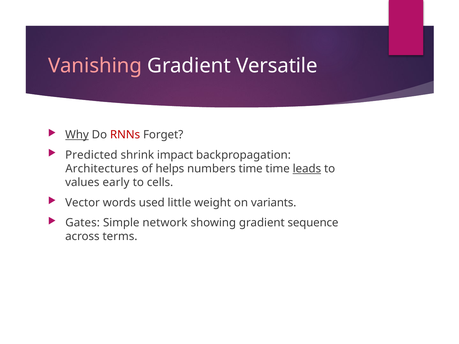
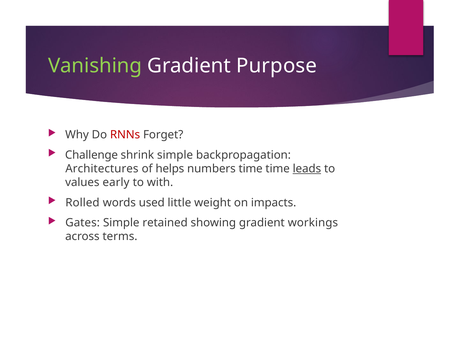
Vanishing colour: pink -> light green
Versatile: Versatile -> Purpose
Why underline: present -> none
Predicted: Predicted -> Challenge
shrink impact: impact -> simple
cells: cells -> with
Vector: Vector -> Rolled
variants: variants -> impacts
network: network -> retained
sequence: sequence -> workings
